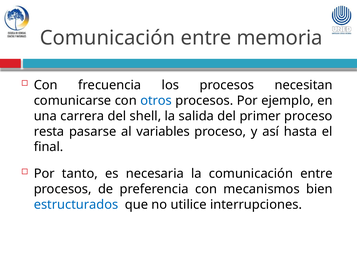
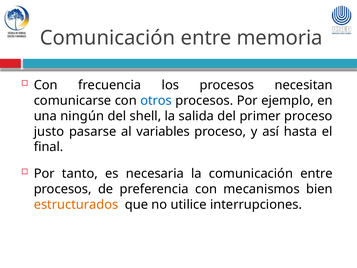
carrera: carrera -> ningún
resta: resta -> justo
estructurados colour: blue -> orange
